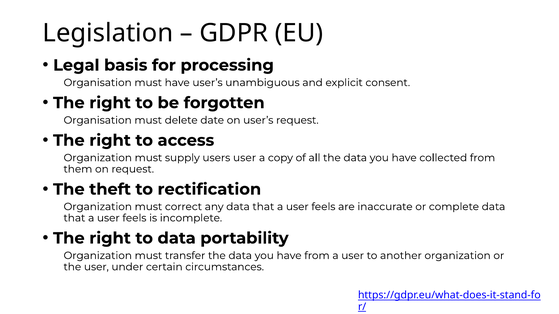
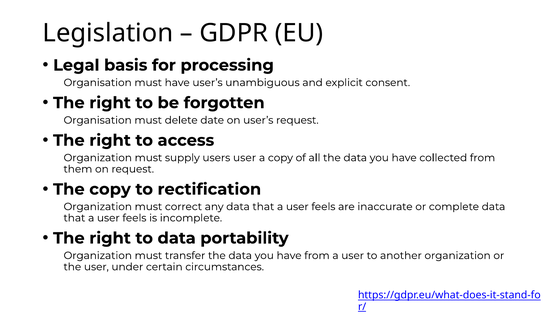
The theft: theft -> copy
